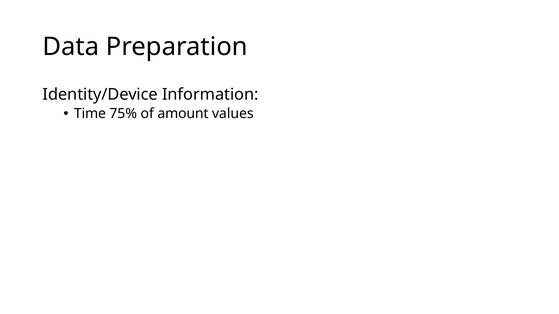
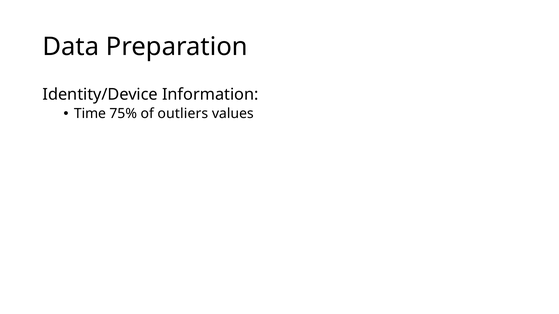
amount: amount -> outliers
